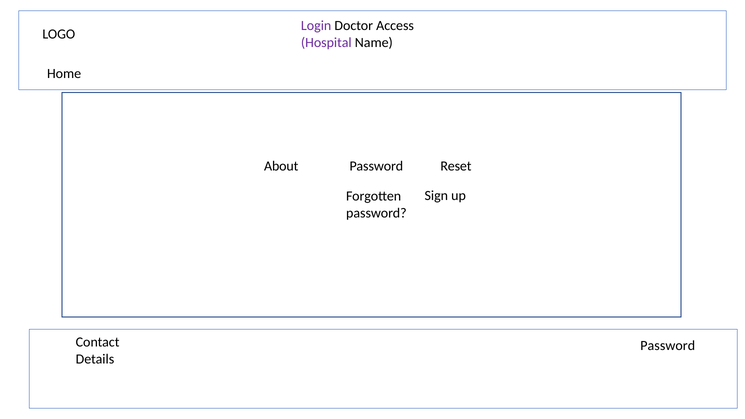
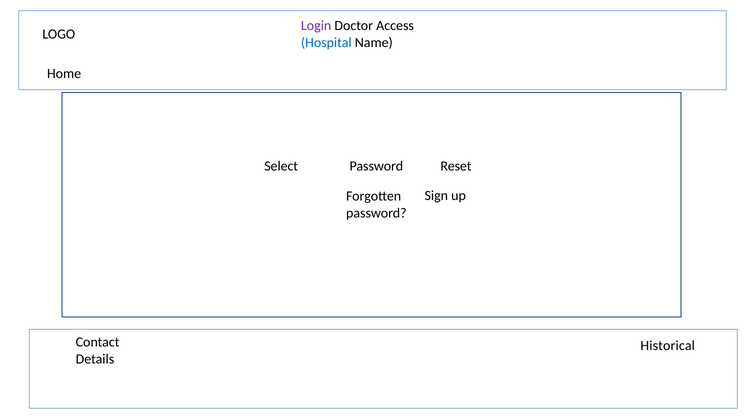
Hospital colour: purple -> blue
About: About -> Select
Password at (668, 346): Password -> Historical
